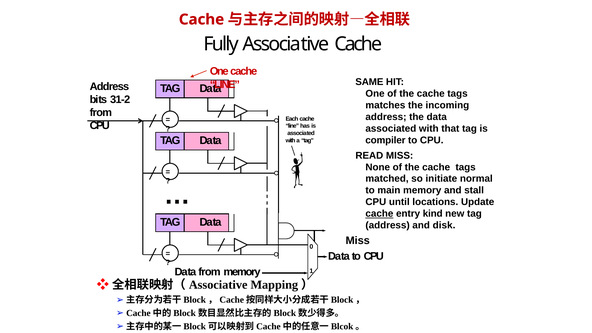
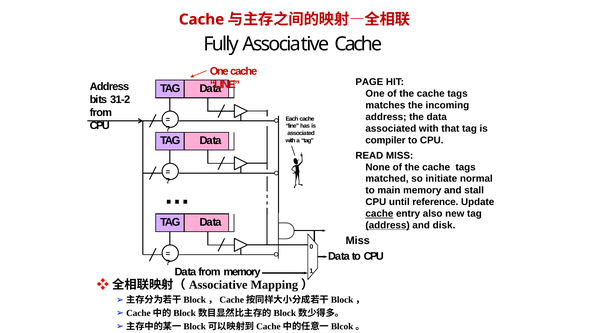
SAME: SAME -> PAGE
locations: locations -> reference
kind: kind -> also
address at (388, 225) underline: none -> present
